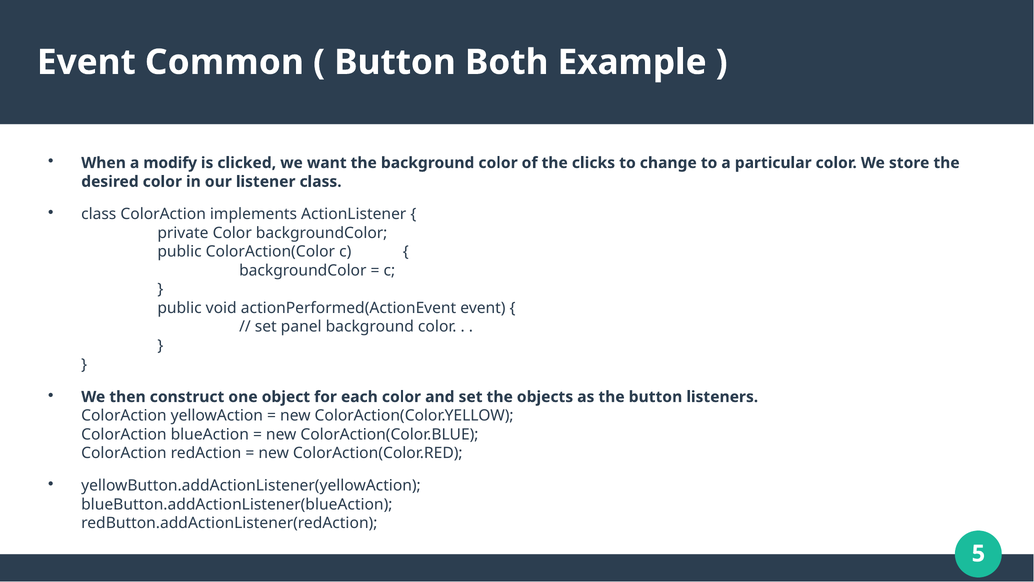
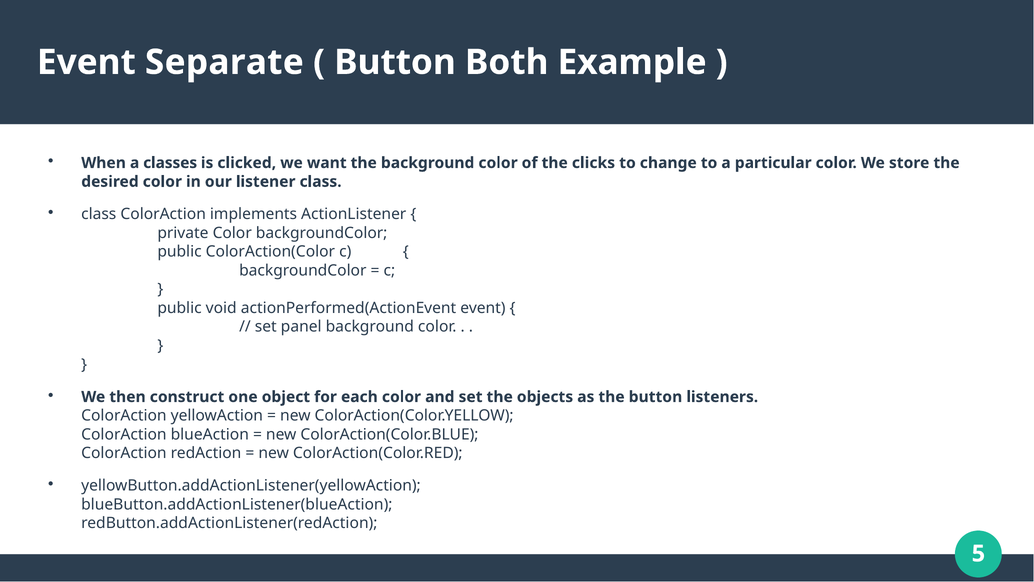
Common: Common -> Separate
modify: modify -> classes
